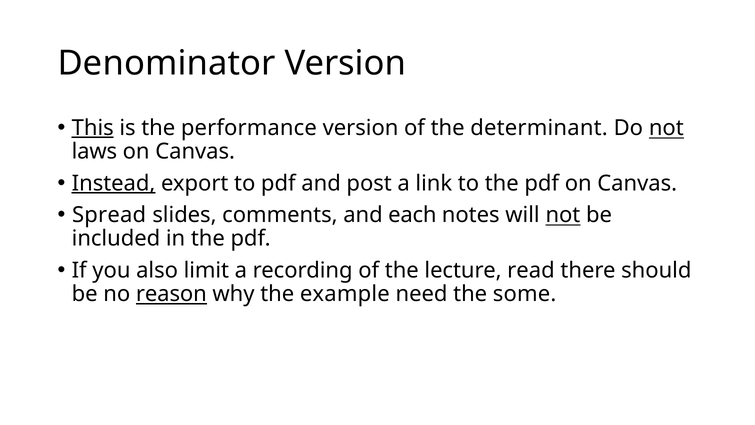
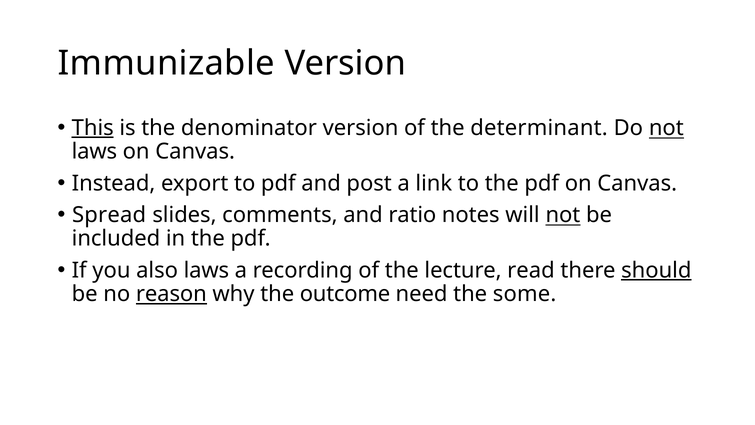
Denominator: Denominator -> Immunizable
performance: performance -> denominator
Instead underline: present -> none
each: each -> ratio
also limit: limit -> laws
should underline: none -> present
example: example -> outcome
